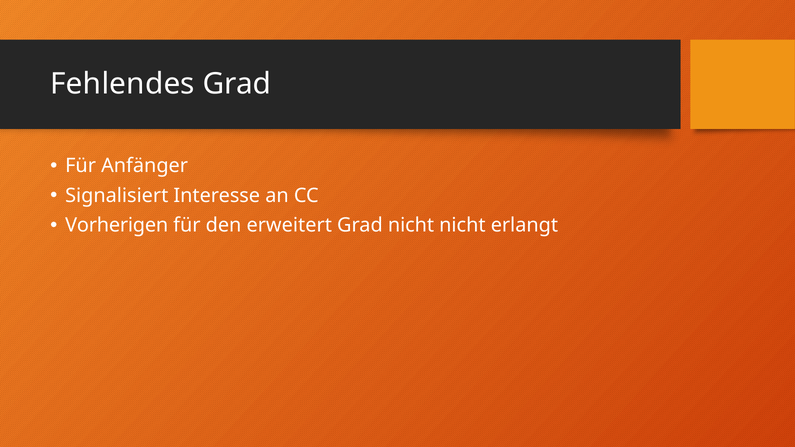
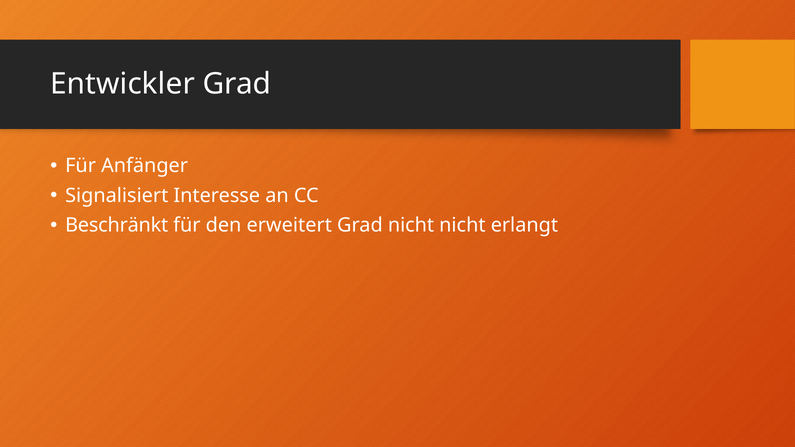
Fehlendes: Fehlendes -> Entwickler
Vorherigen: Vorherigen -> Beschränkt
